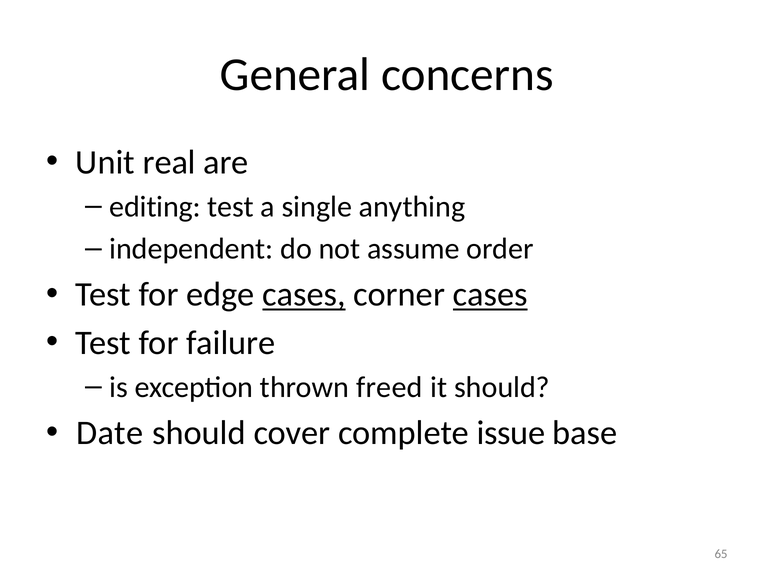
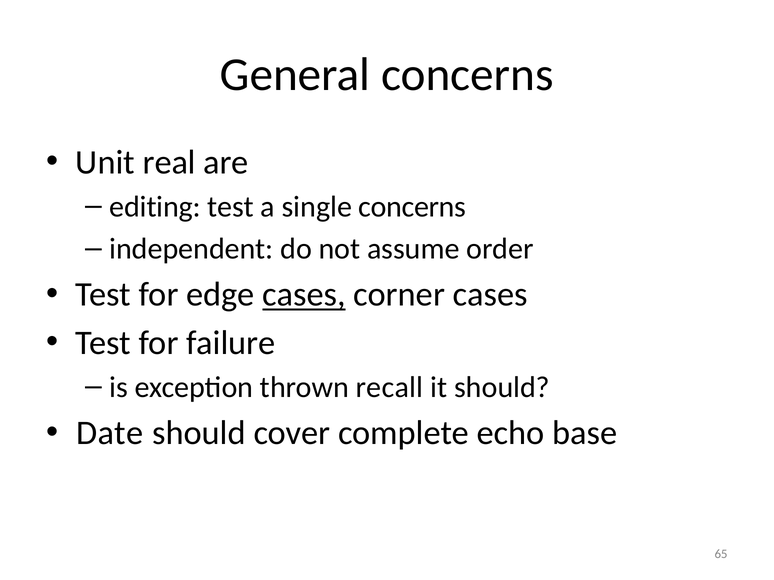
single anything: anything -> concerns
cases at (490, 295) underline: present -> none
freed: freed -> recall
issue: issue -> echo
